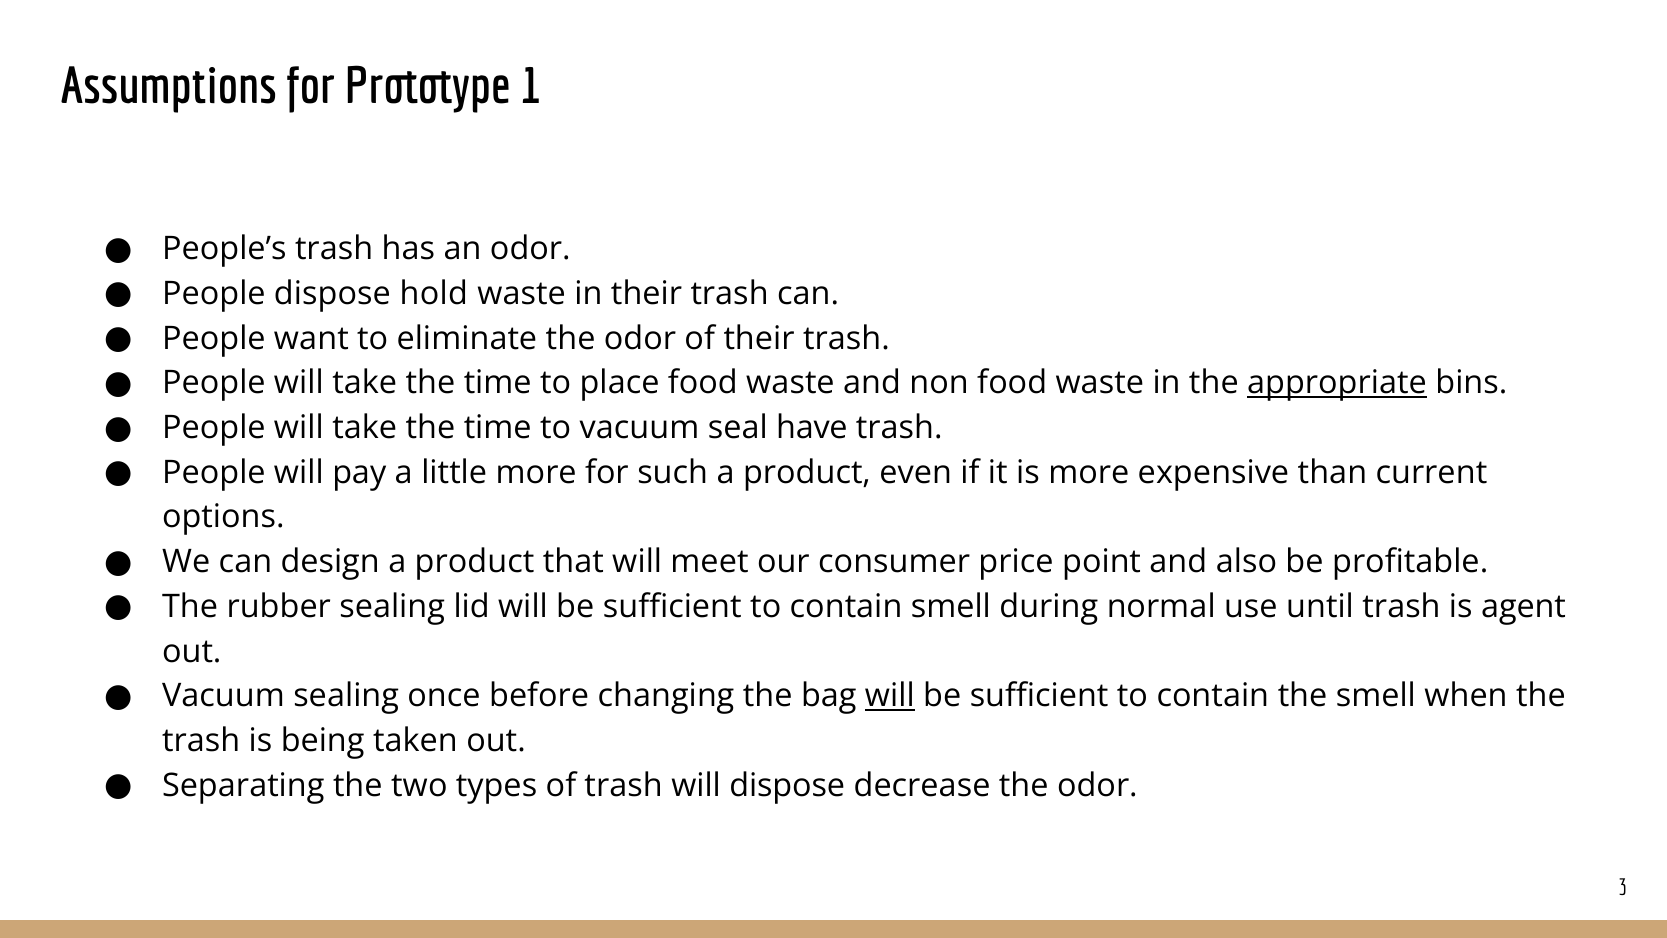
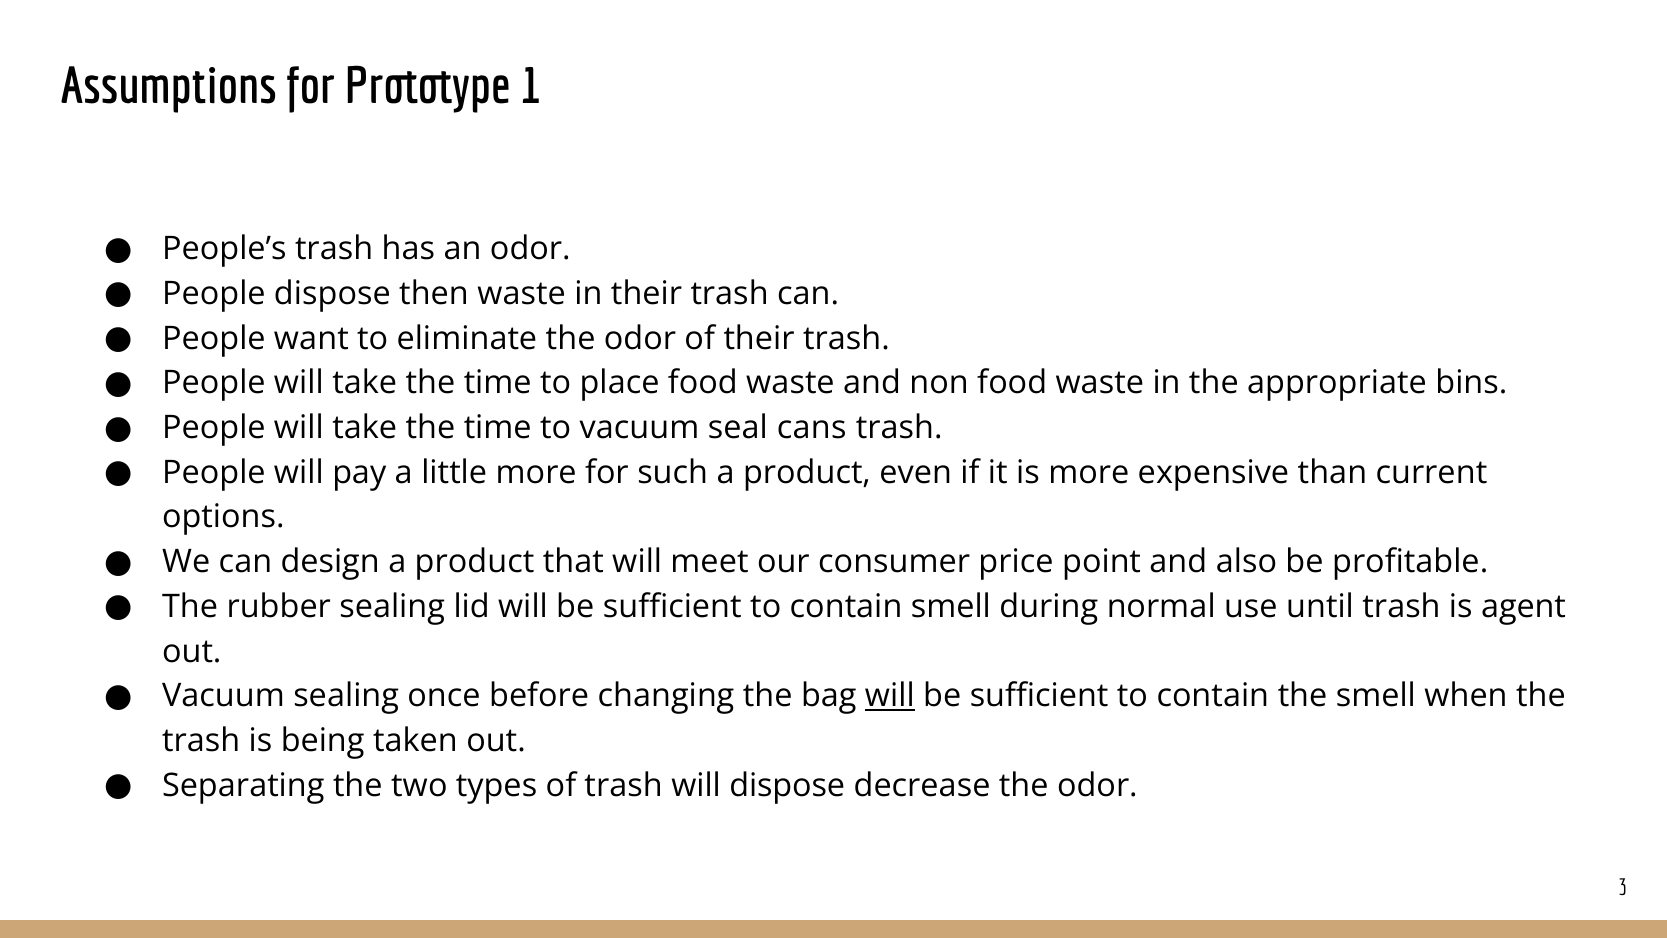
hold: hold -> then
appropriate underline: present -> none
have: have -> cans
